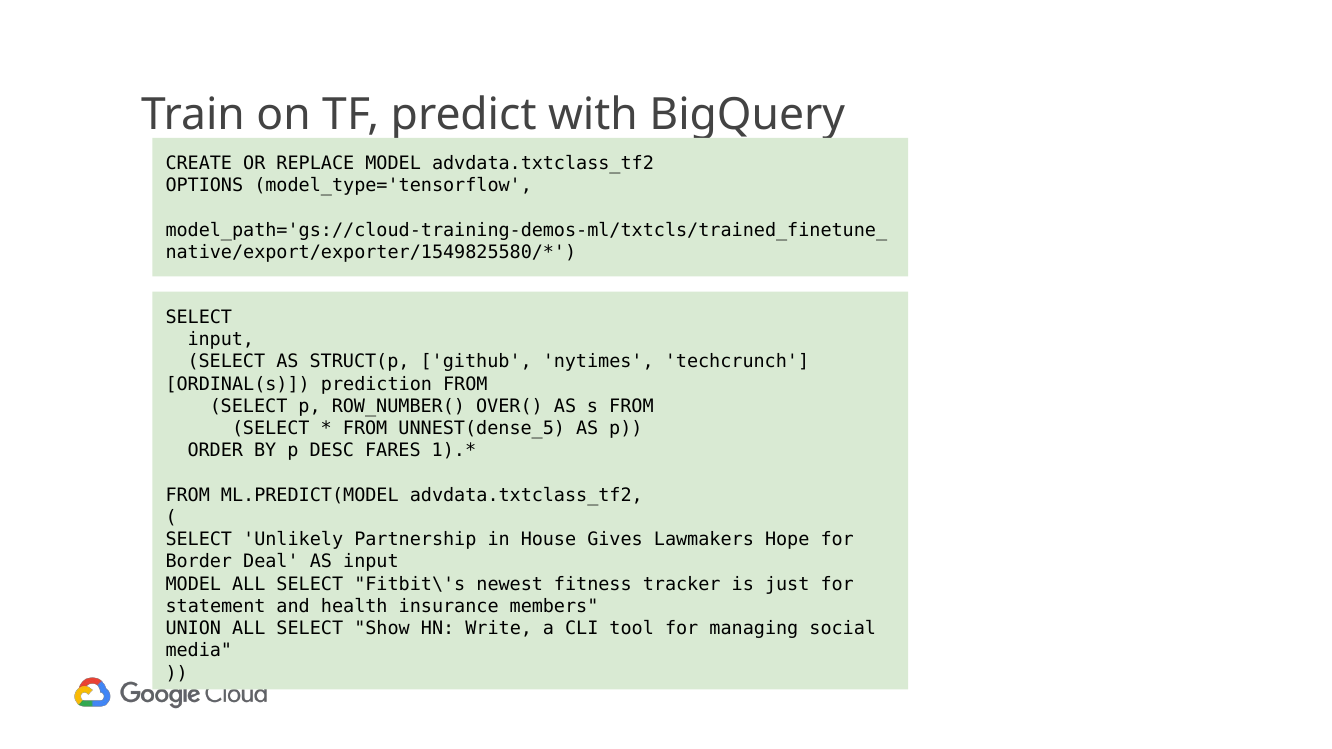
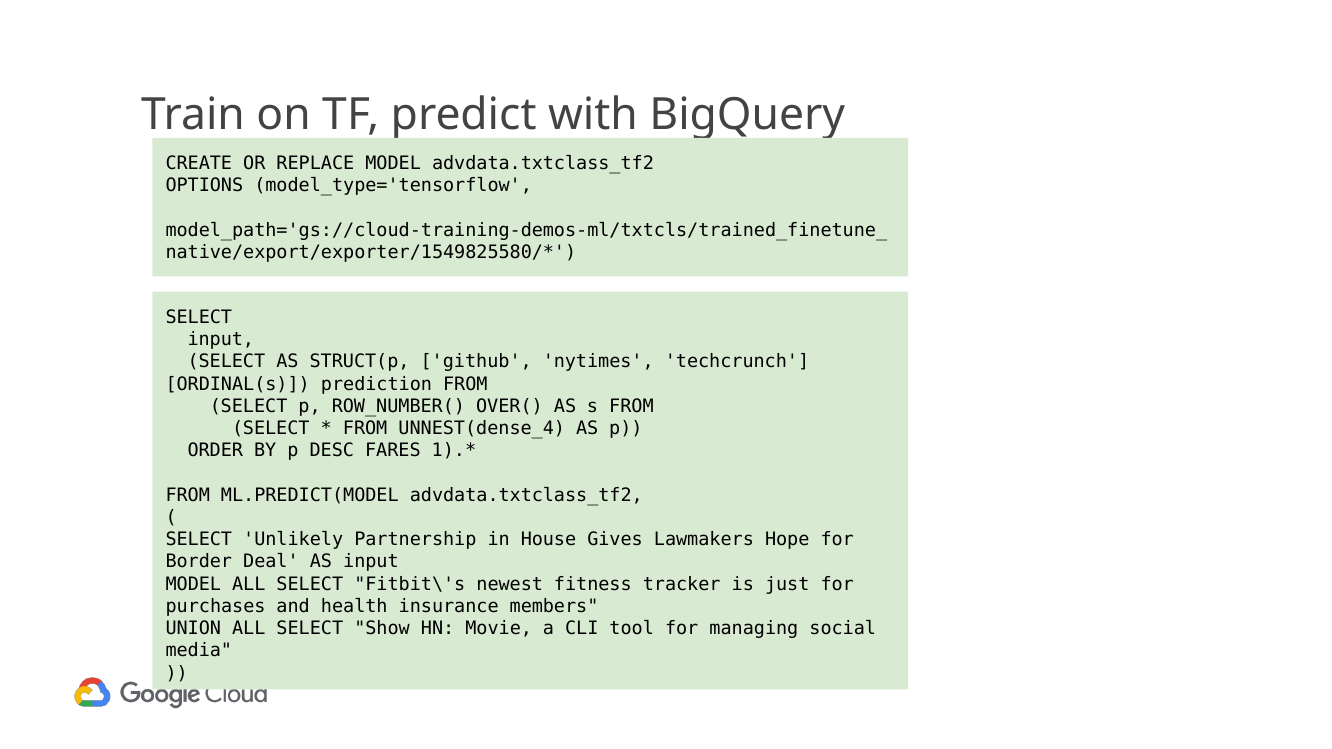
UNNEST(dense_5: UNNEST(dense_5 -> UNNEST(dense_4
statement: statement -> purchases
Write: Write -> Movie
